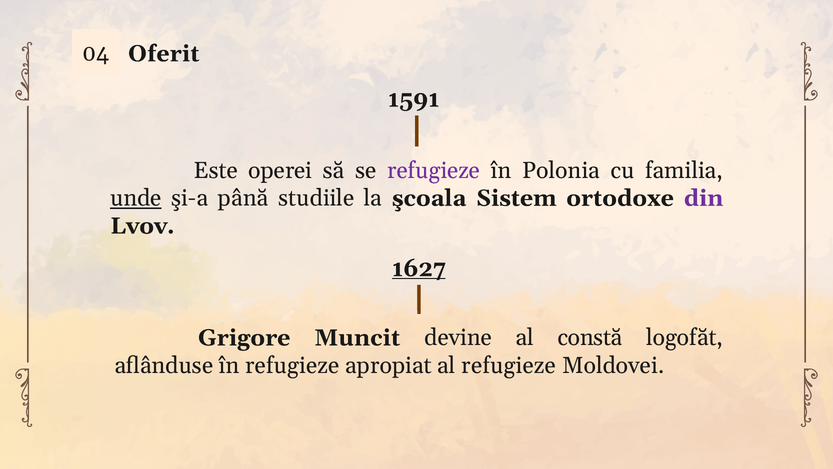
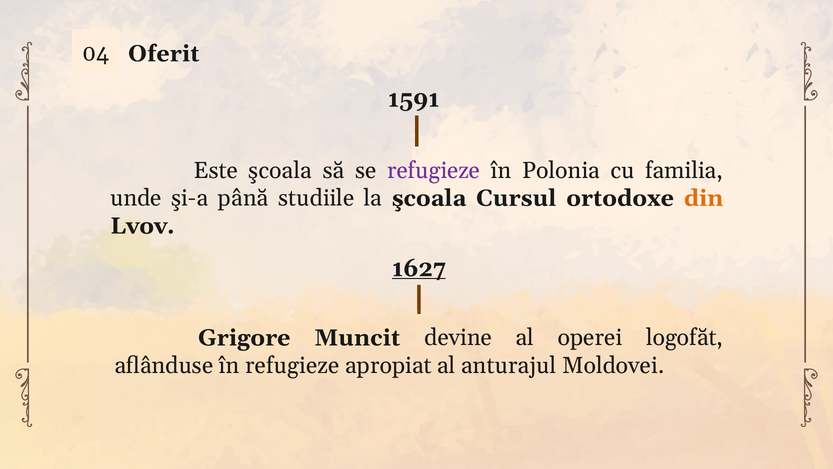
Este operei: operei -> şcoala
unde underline: present -> none
Sistem: Sistem -> Cursul
din colour: purple -> orange
constă: constă -> operei
al refugieze: refugieze -> anturajul
